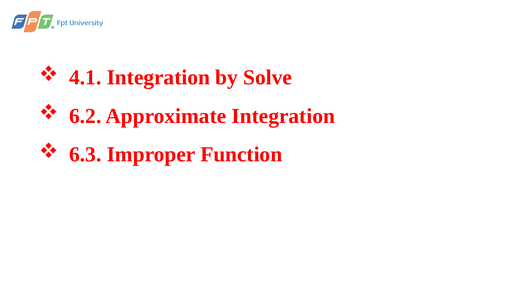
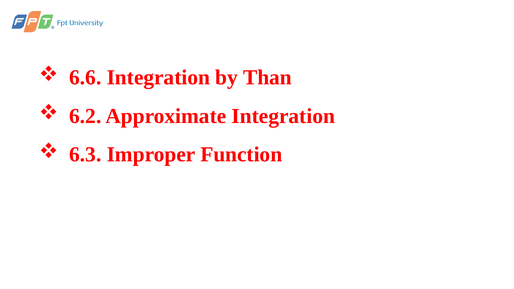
4.1: 4.1 -> 6.6
Solve: Solve -> Than
